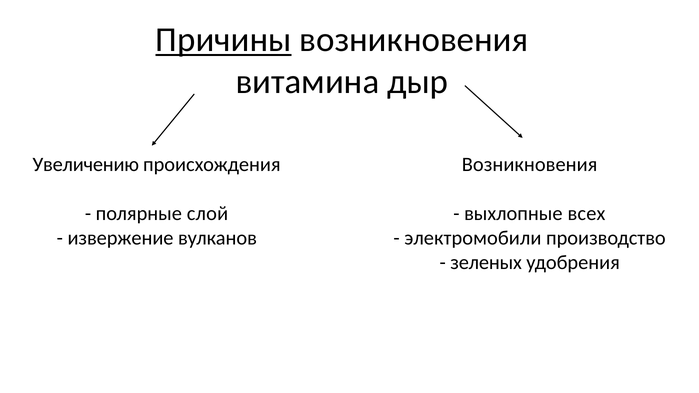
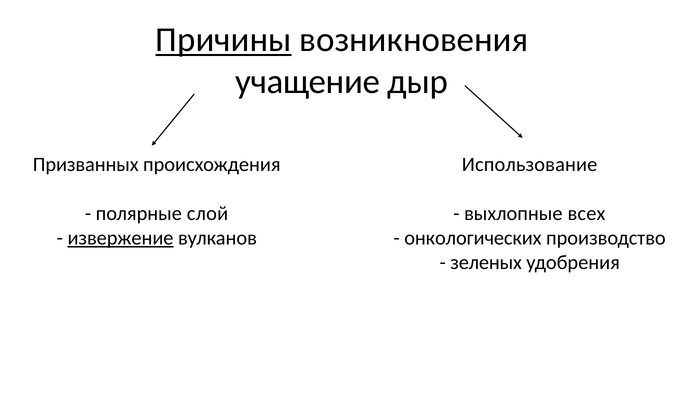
витамина: витамина -> учащение
Увеличению: Увеличению -> Призванных
Возникновения at (530, 165): Возникновения -> Использование
извержение underline: none -> present
электромобили: электромобили -> онкологических
